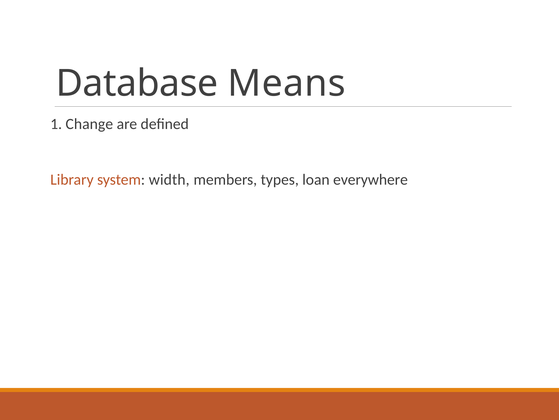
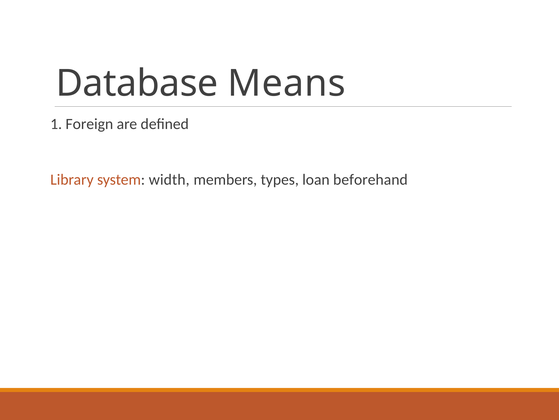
Change: Change -> Foreign
everywhere: everywhere -> beforehand
